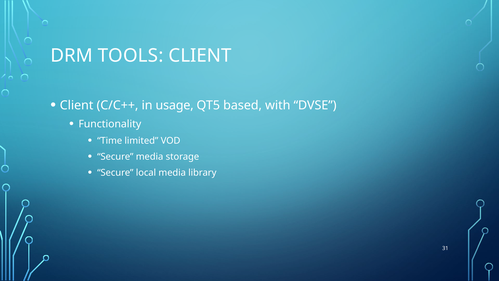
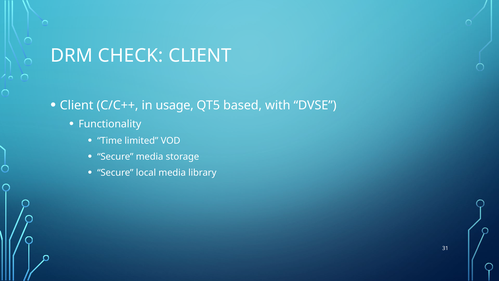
TOOLS: TOOLS -> CHECK
